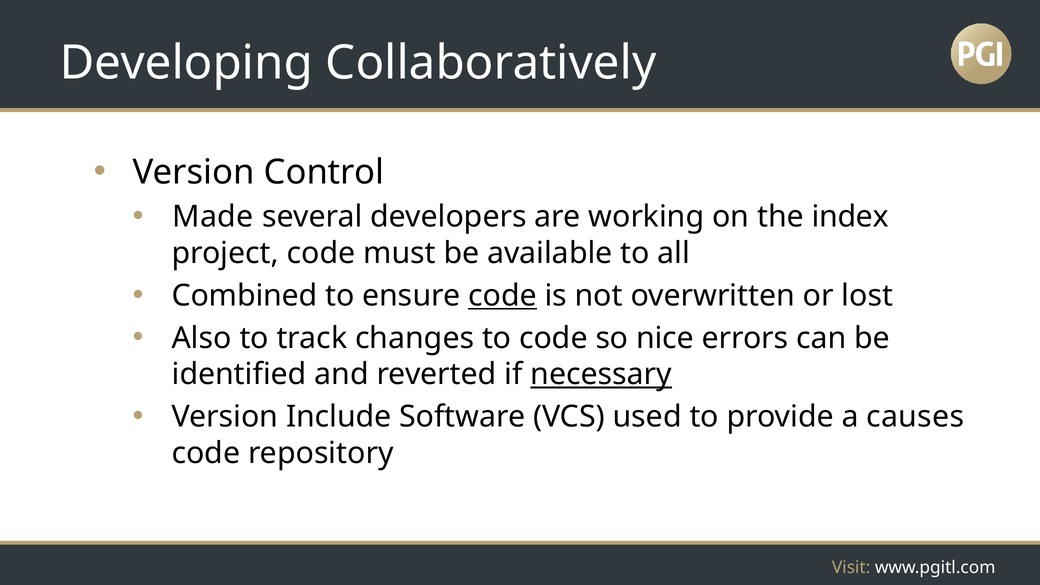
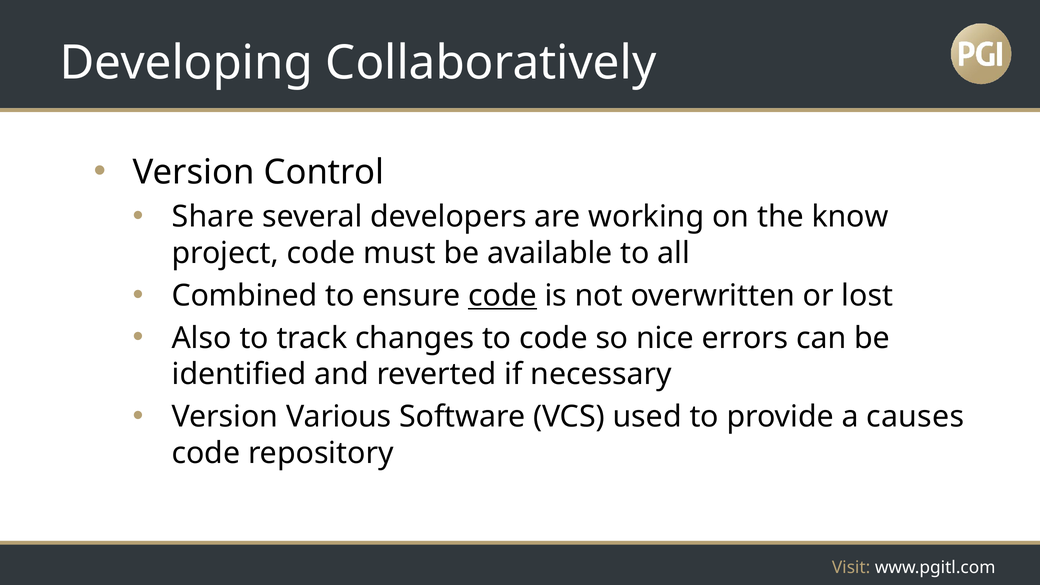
Made: Made -> Share
index: index -> know
necessary underline: present -> none
Include: Include -> Various
